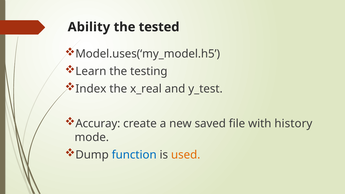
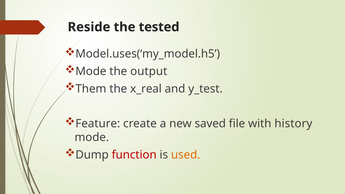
Ability: Ability -> Reside
Learn at (91, 71): Learn -> Mode
testing: testing -> output
Index: Index -> Them
Accuray: Accuray -> Feature
function colour: blue -> red
